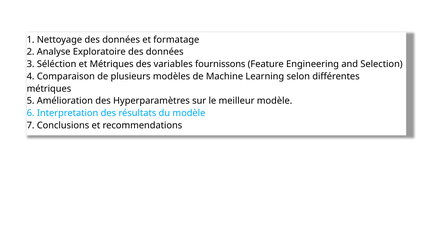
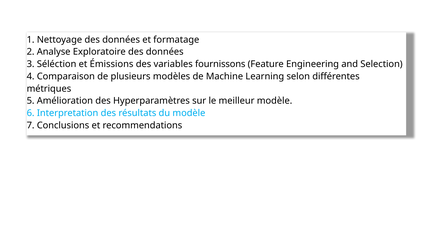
et Métriques: Métriques -> Émissions
